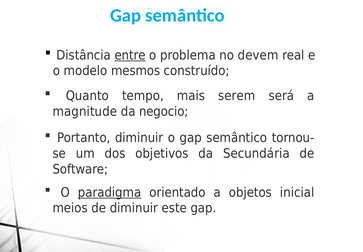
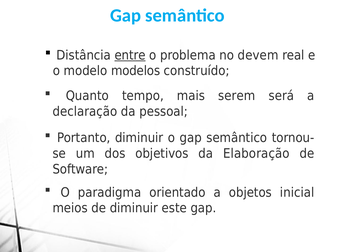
mesmos: mesmos -> modelos
magnitude: magnitude -> declaração
negocio: negocio -> pessoal
Secundária: Secundária -> Elaboração
paradigma underline: present -> none
